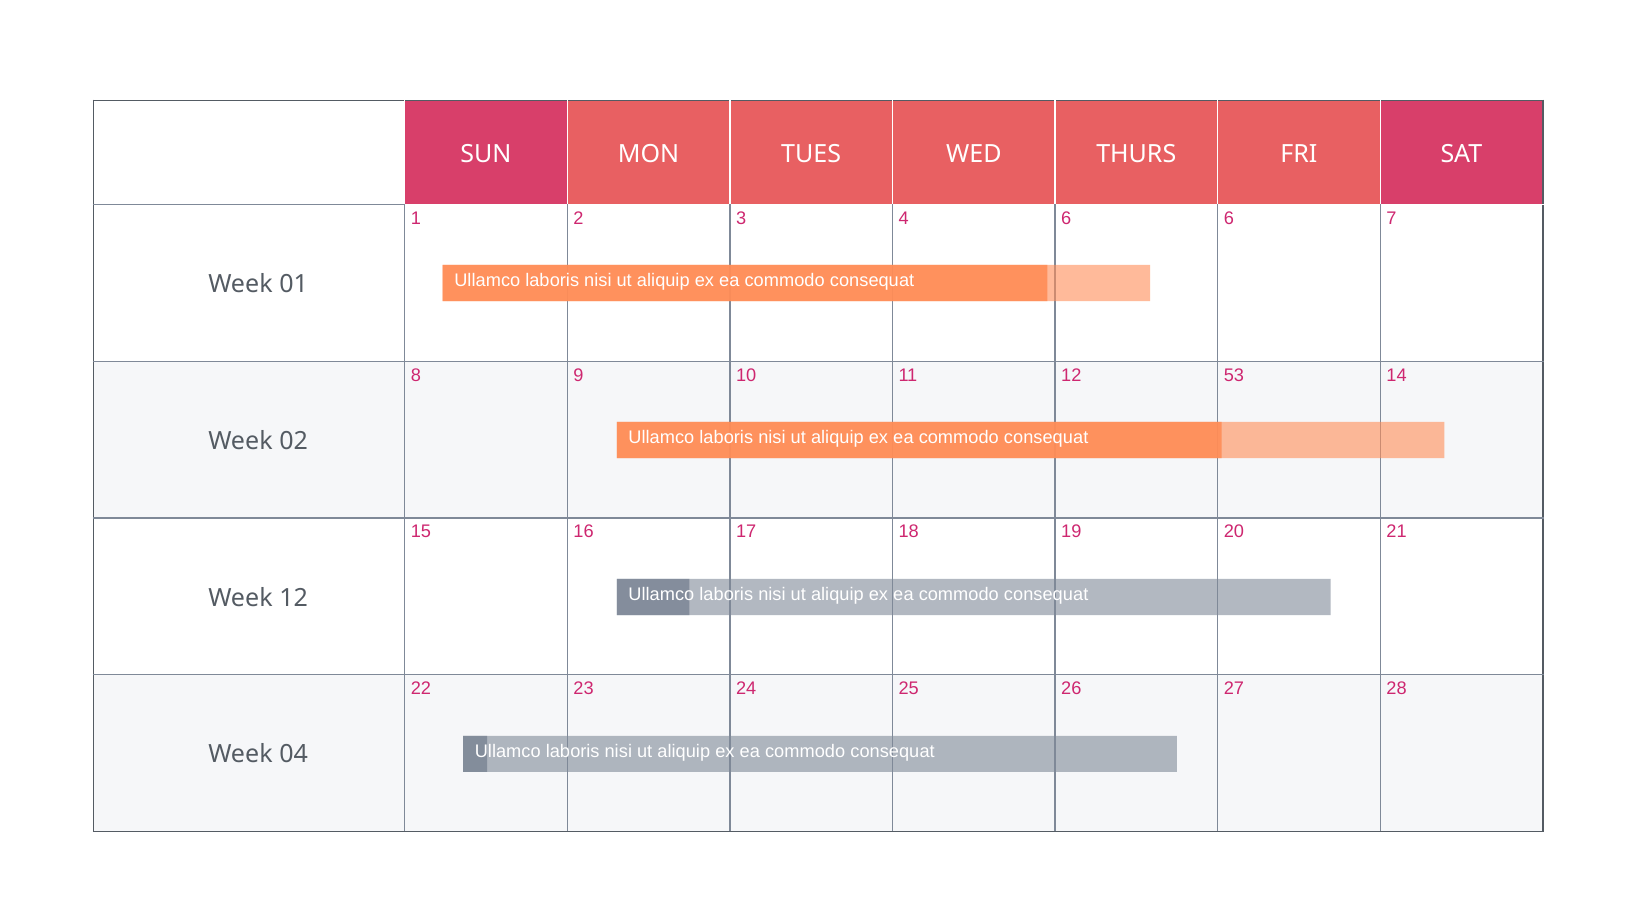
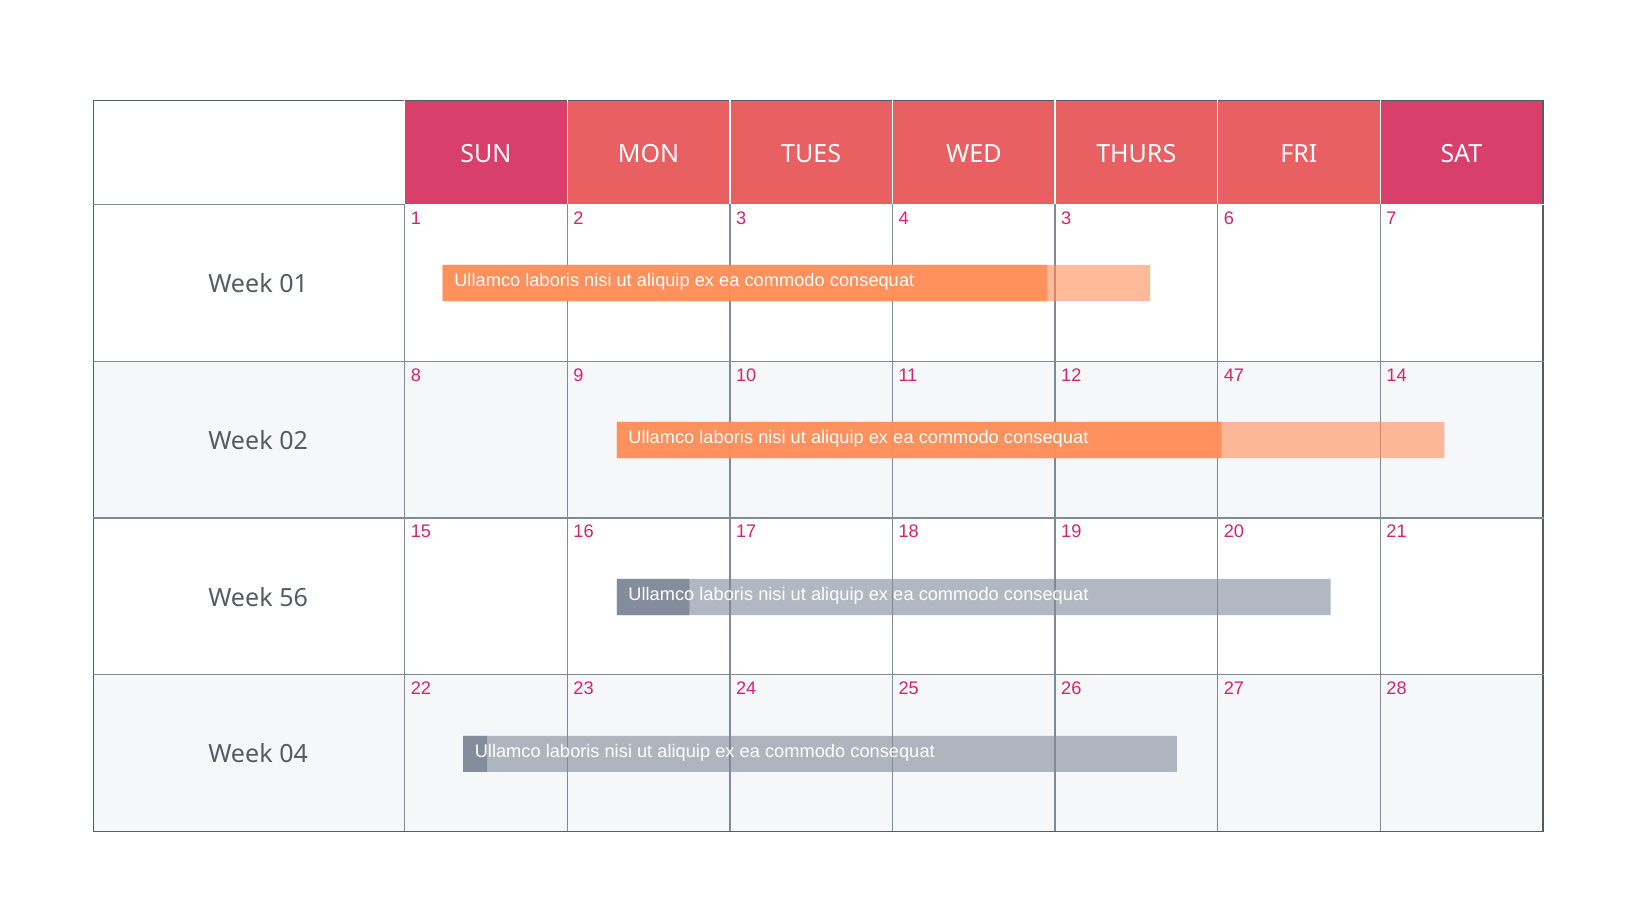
4 6: 6 -> 3
53: 53 -> 47
Week 12: 12 -> 56
